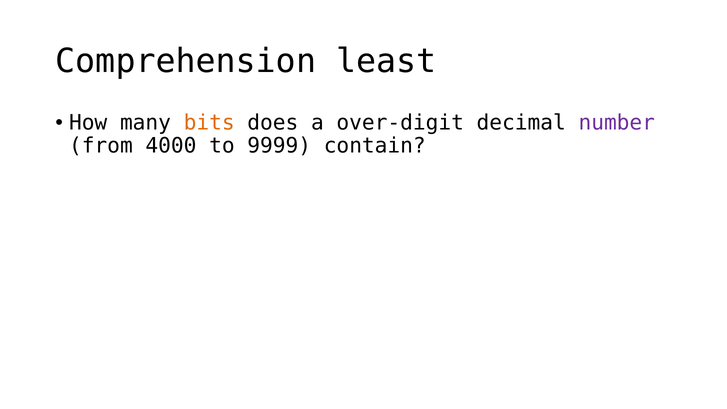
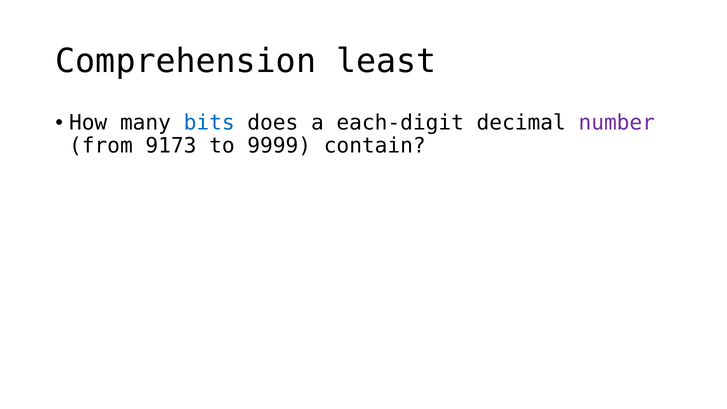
bits colour: orange -> blue
over-digit: over-digit -> each-digit
4000: 4000 -> 9173
